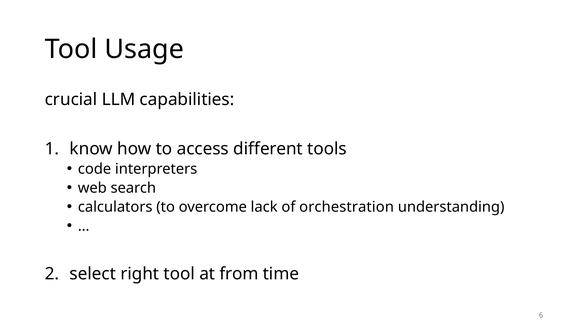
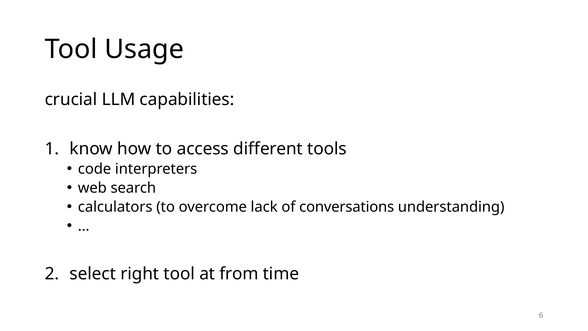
orchestration: orchestration -> conversations
